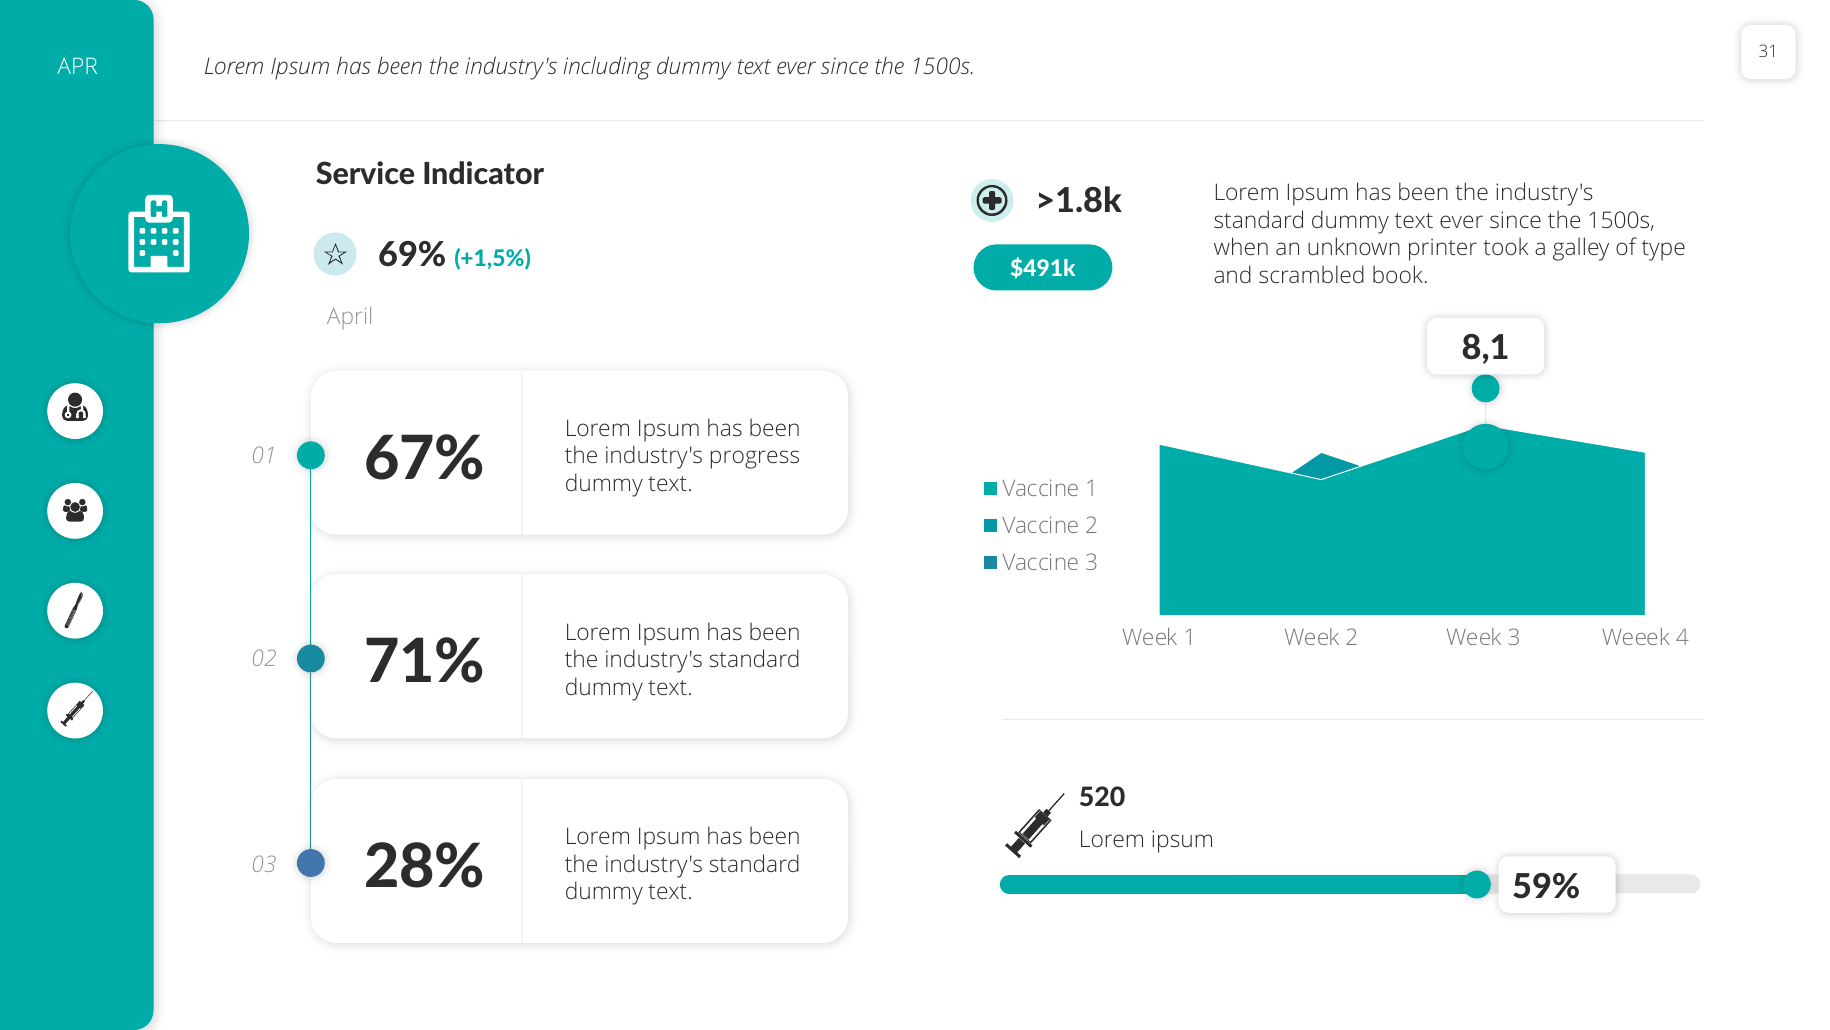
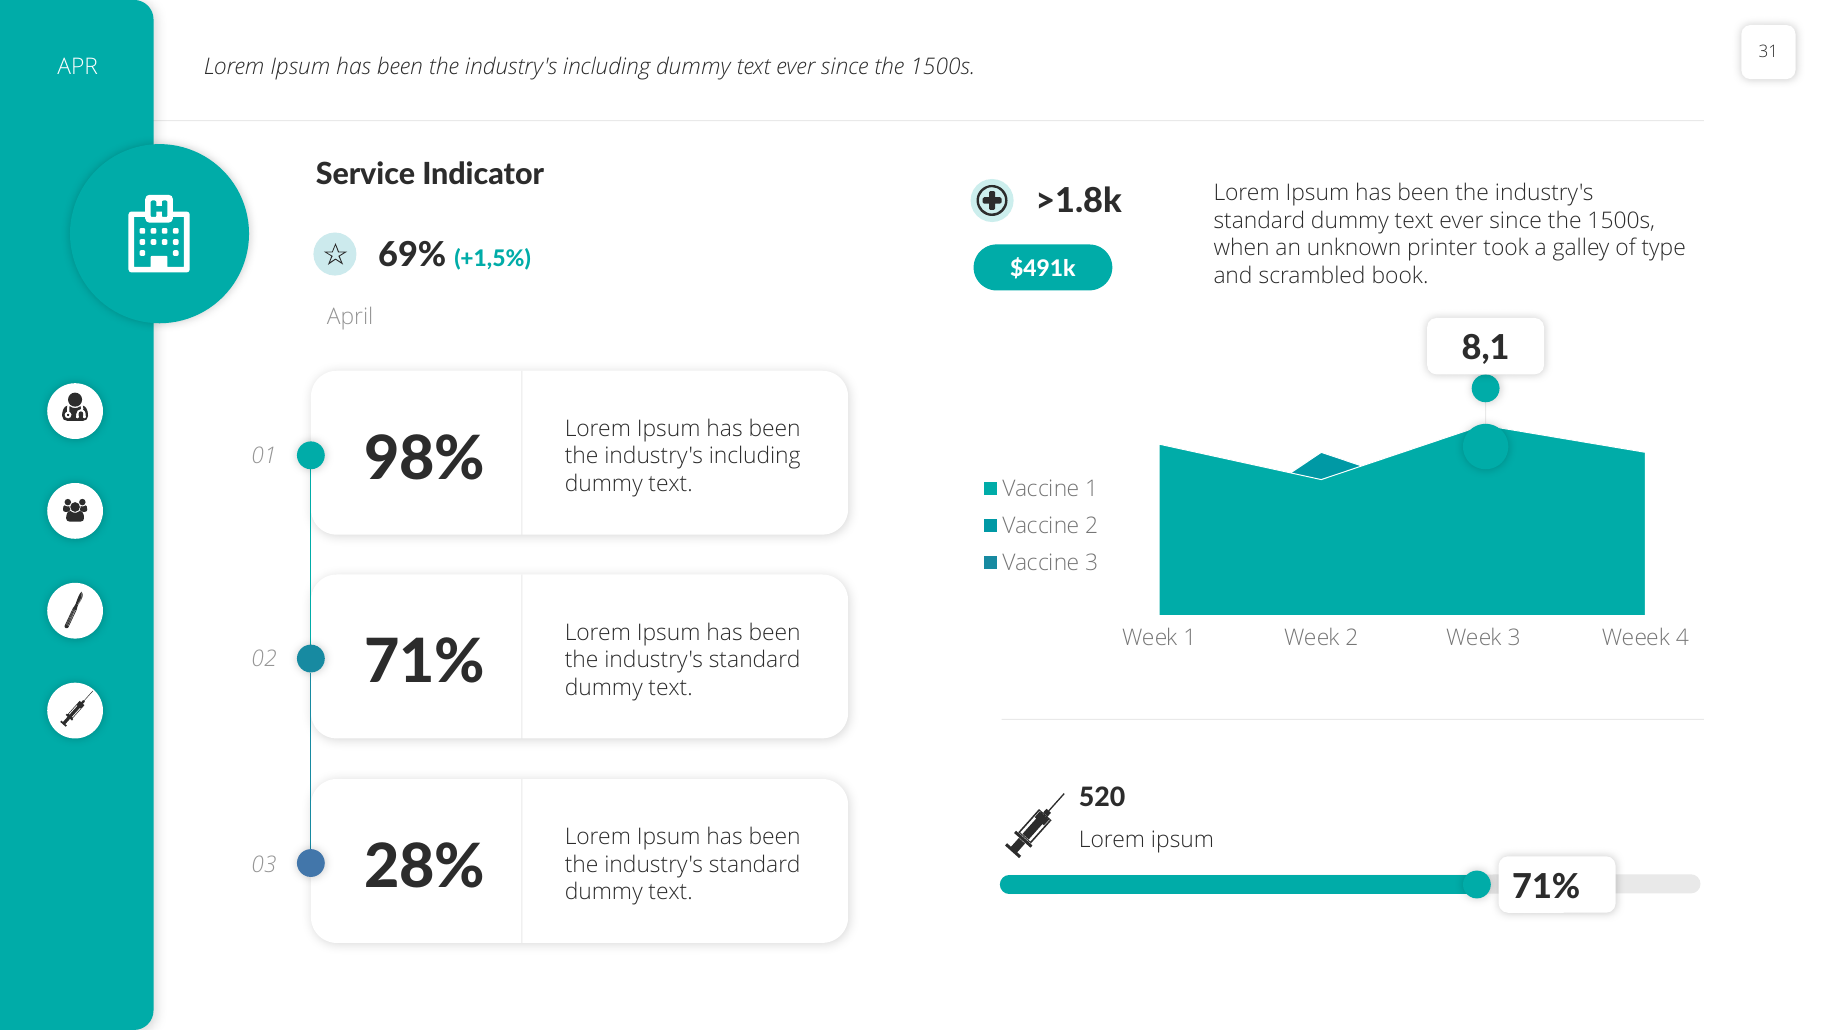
67%: 67% -> 98%
progress at (755, 456): progress -> including
59% at (1546, 886): 59% -> 71%
